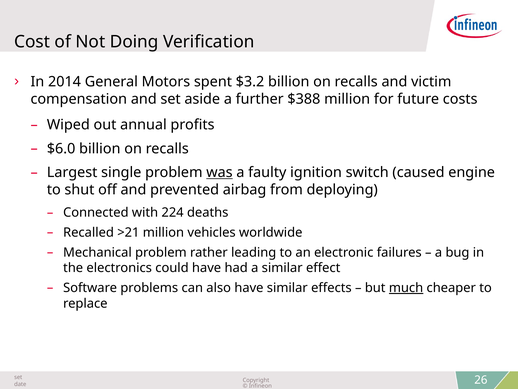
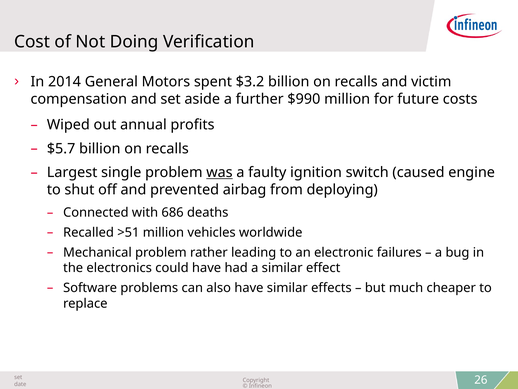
$388: $388 -> $990
$6.0: $6.0 -> $5.7
224: 224 -> 686
>21: >21 -> >51
much underline: present -> none
